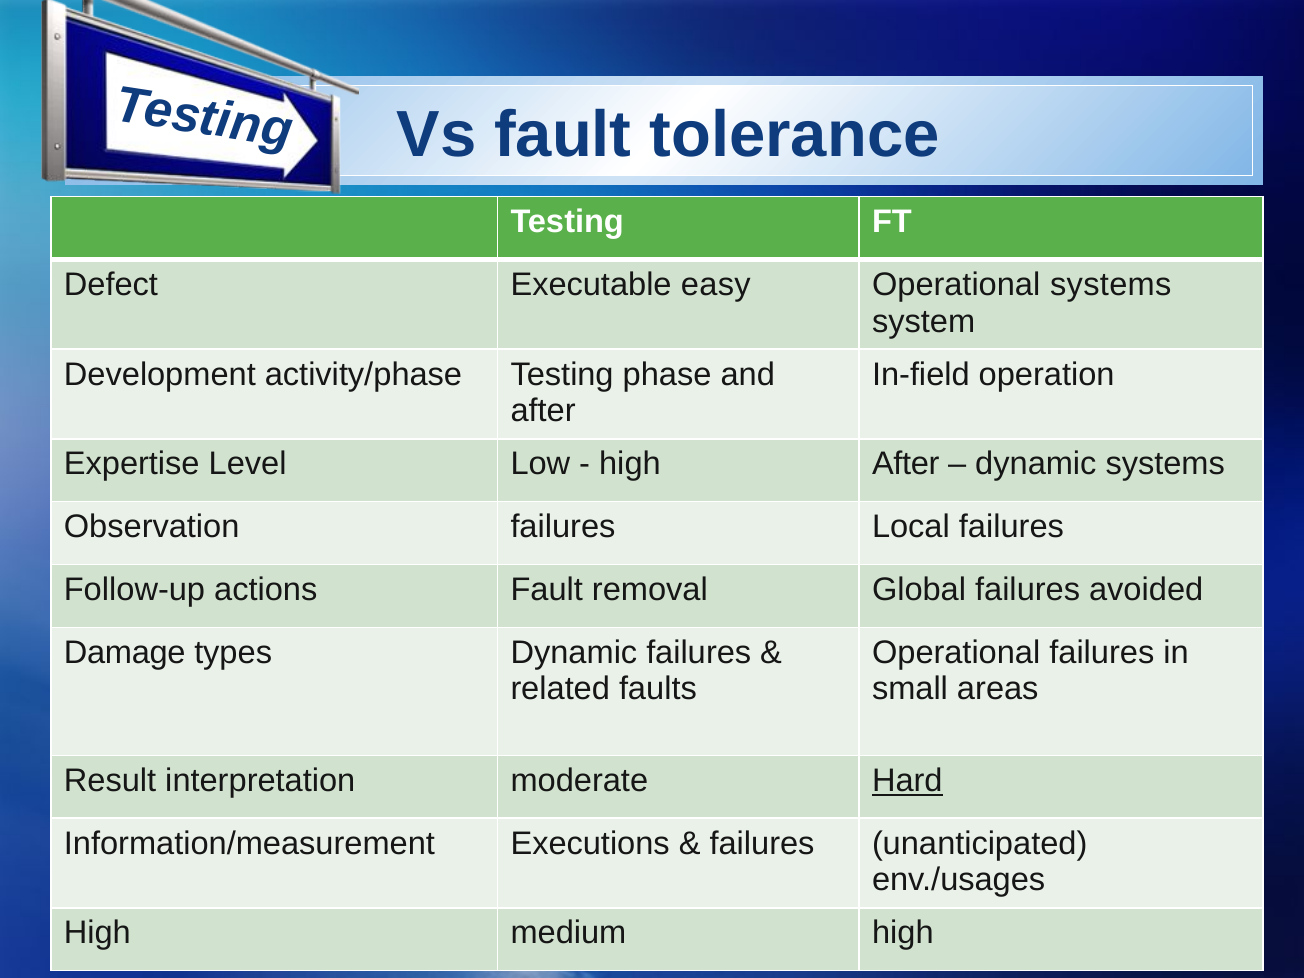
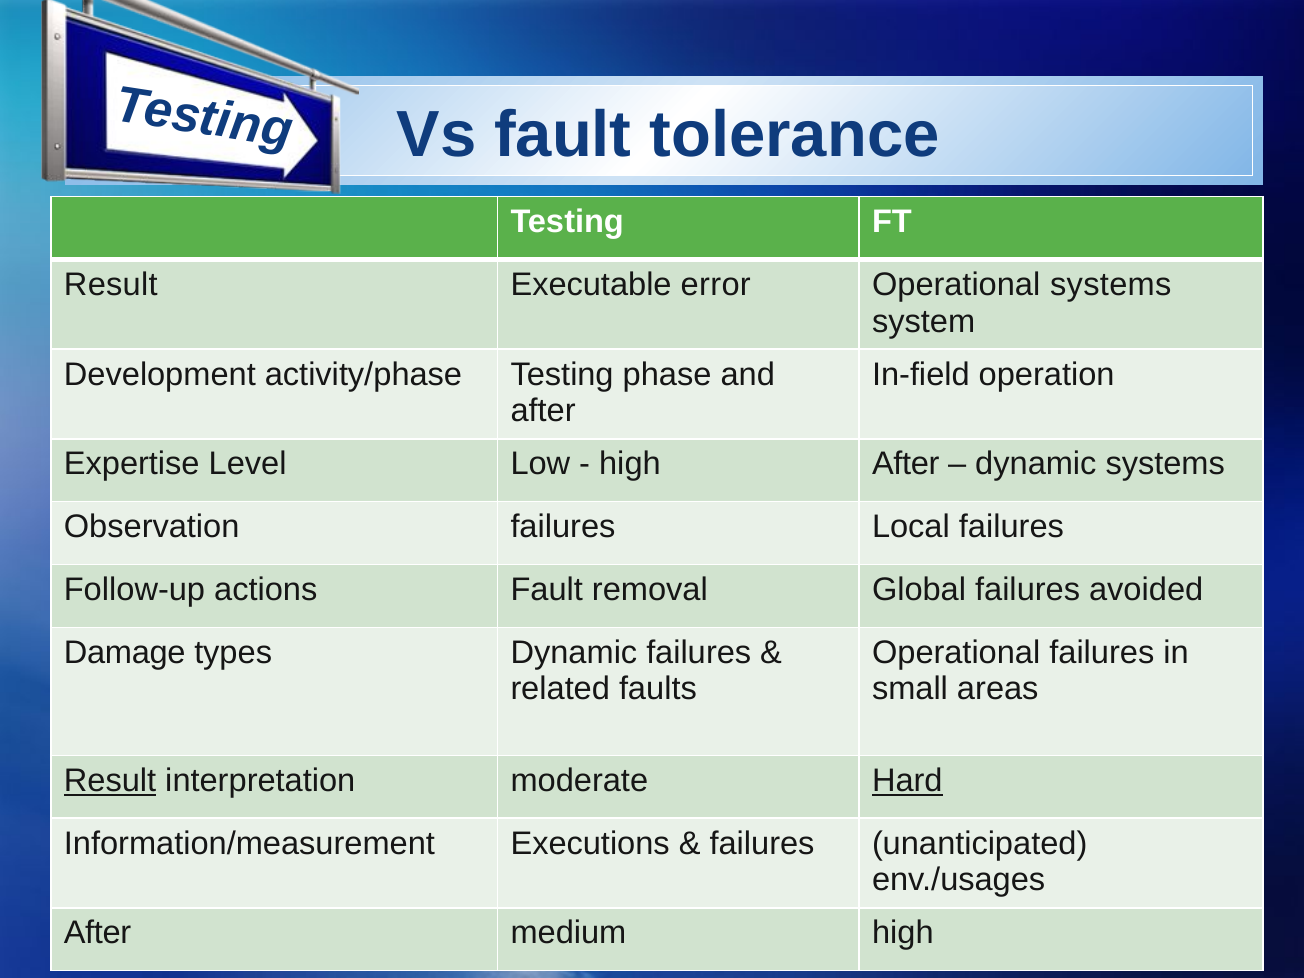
Defect at (111, 285): Defect -> Result
easy: easy -> error
Result at (110, 781) underline: none -> present
High at (97, 933): High -> After
